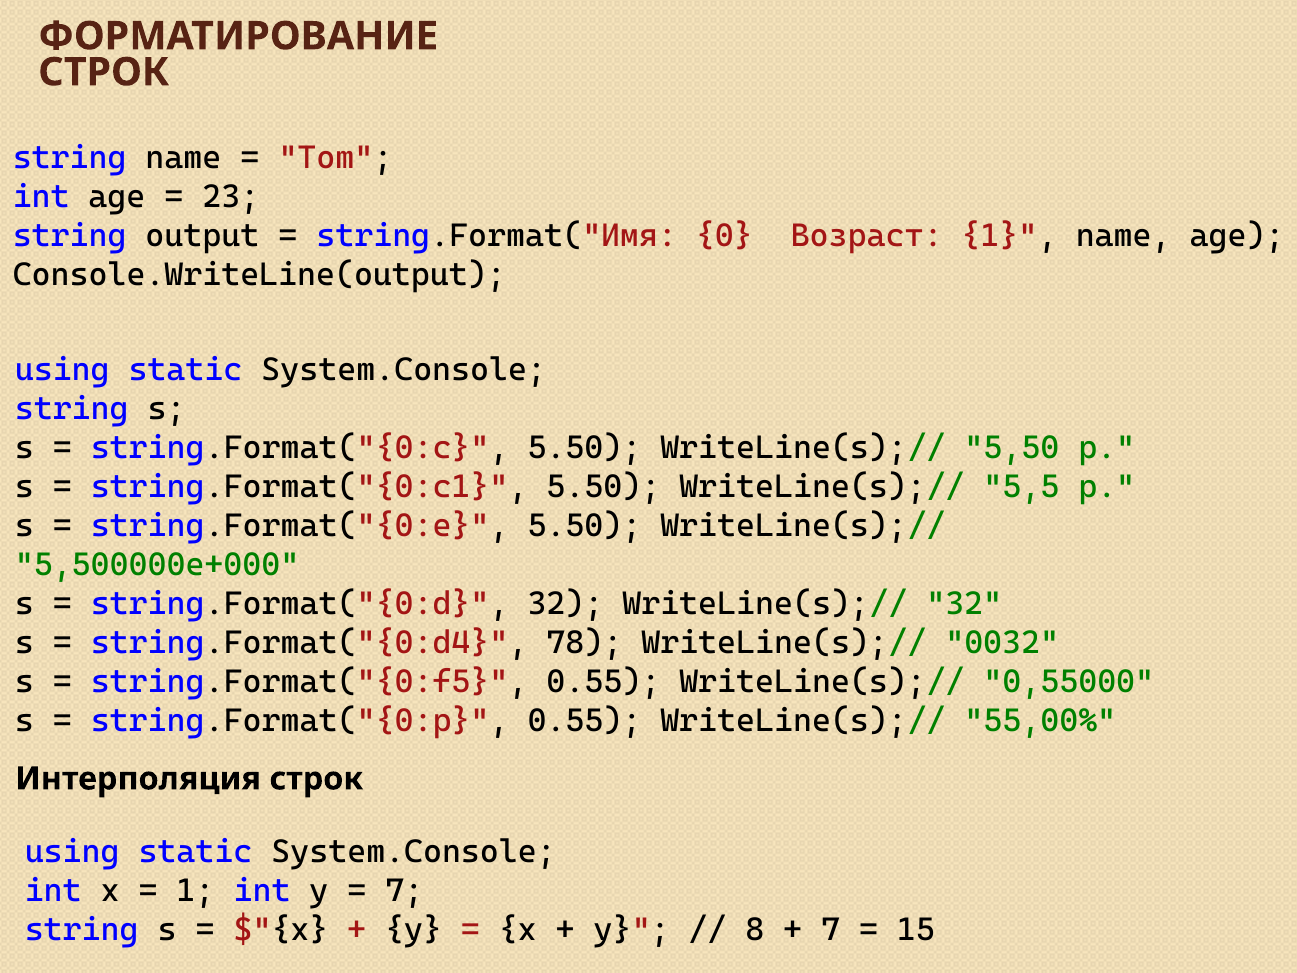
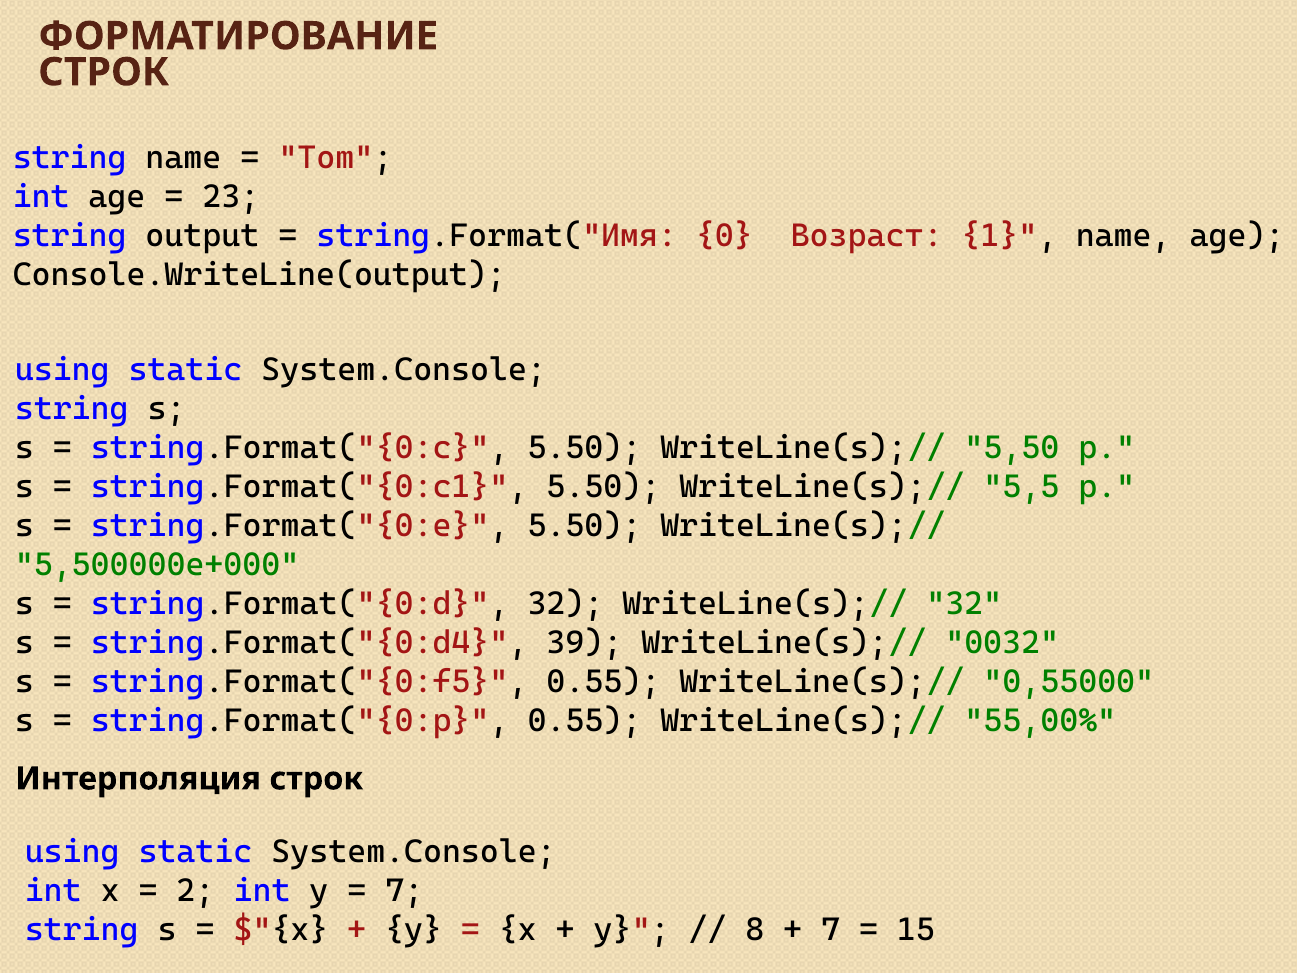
78: 78 -> 39
1 at (195, 890): 1 -> 2
